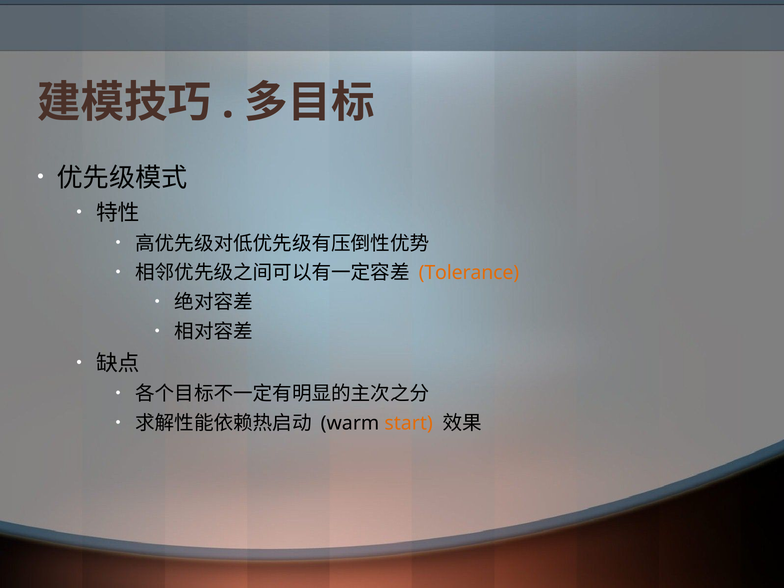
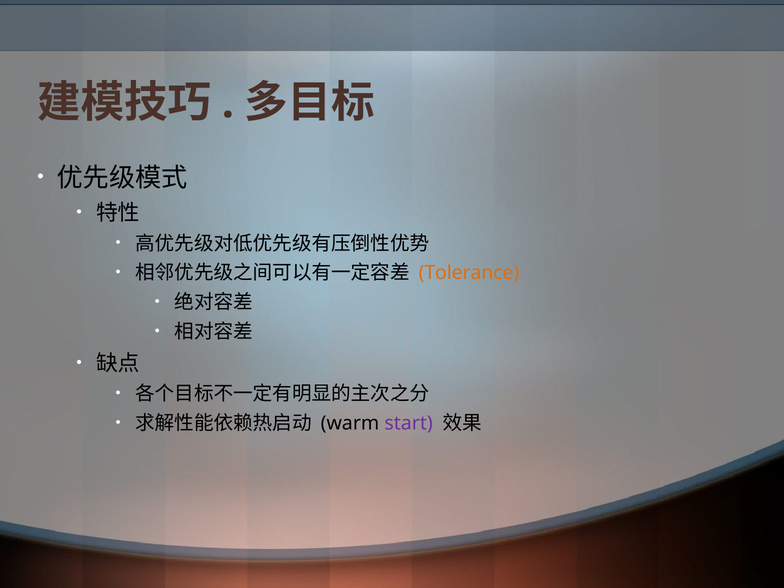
start colour: orange -> purple
